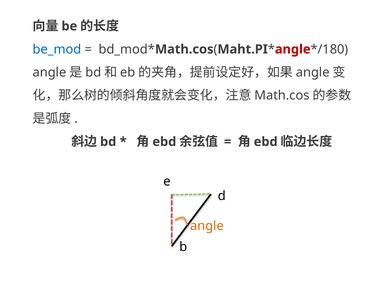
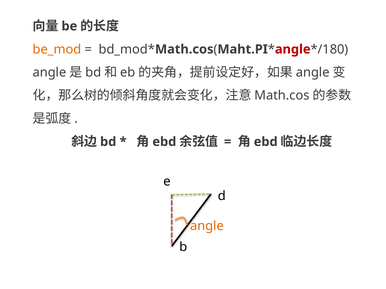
be_mod colour: blue -> orange
